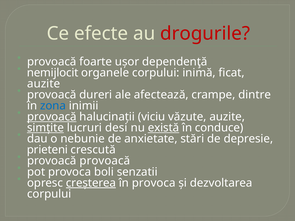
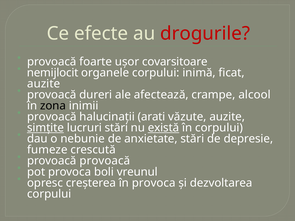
dependenţă: dependenţă -> covarsitoare
dintre: dintre -> alcool
zona colour: blue -> black
provoacă at (52, 117) underline: present -> none
viciu: viciu -> arati
lucruri desi: desi -> stări
în conduce: conduce -> corpului
prieteni: prieteni -> fumeze
senzatii: senzatii -> vreunul
creșterea underline: present -> none
